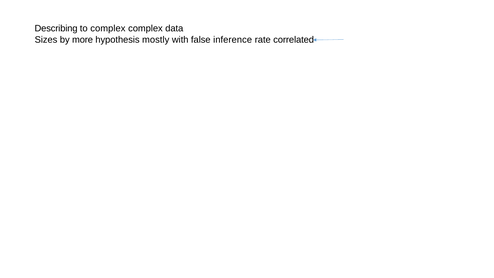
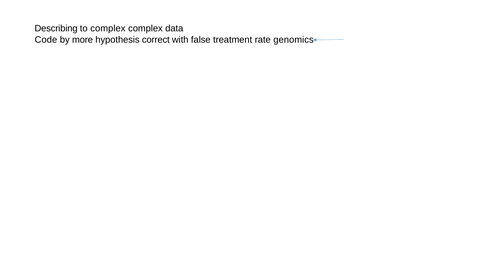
Sizes: Sizes -> Code
mostly: mostly -> correct
inference: inference -> treatment
correlated: correlated -> genomics
